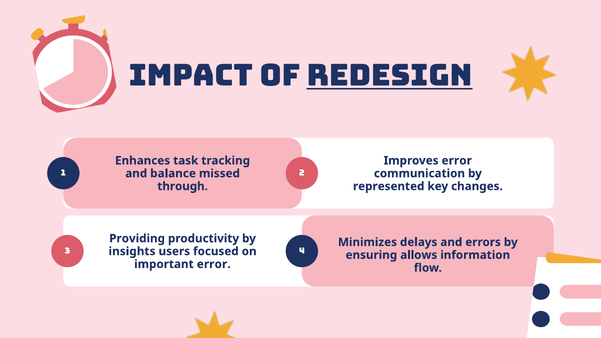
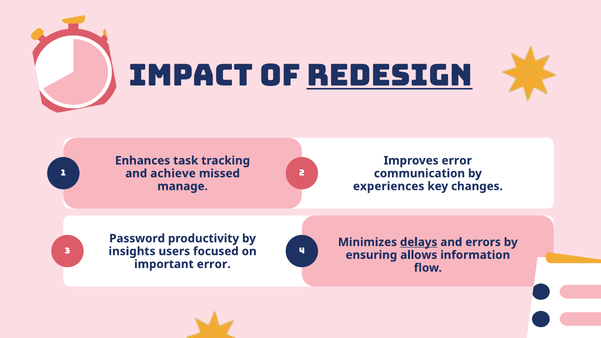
balance: balance -> achieve
through: through -> manage
represented: represented -> experiences
Providing: Providing -> Password
delays underline: none -> present
